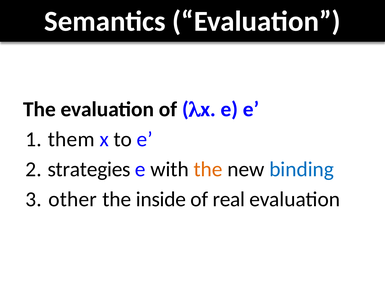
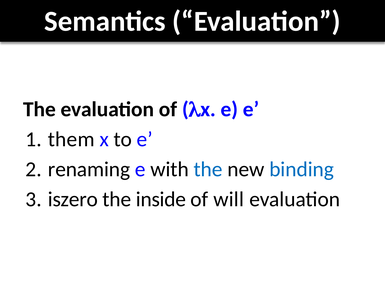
strategies: strategies -> renaming
the at (208, 169) colour: orange -> blue
other: other -> iszero
real: real -> will
